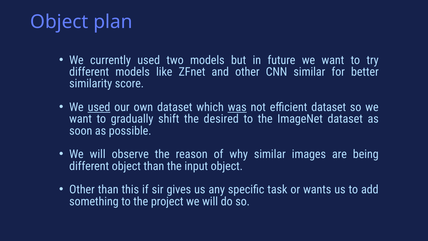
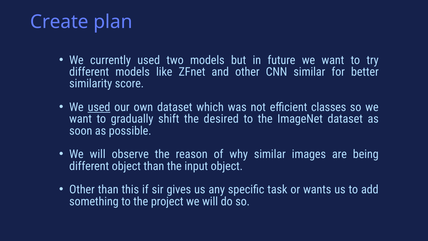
Object at (59, 22): Object -> Create
was underline: present -> none
efficient dataset: dataset -> classes
